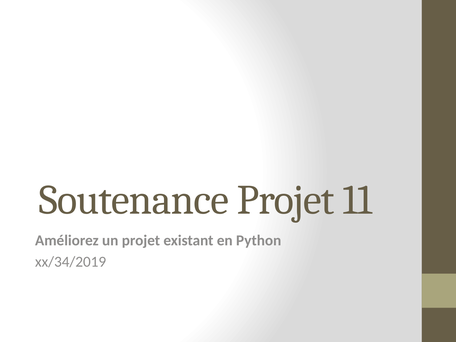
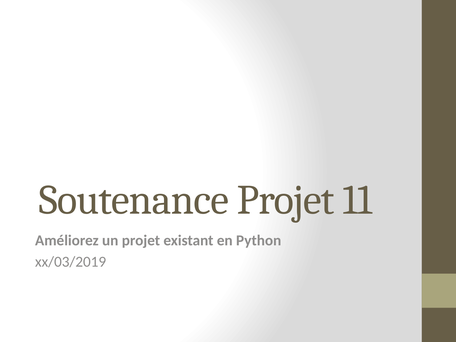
xx/34/2019: xx/34/2019 -> xx/03/2019
